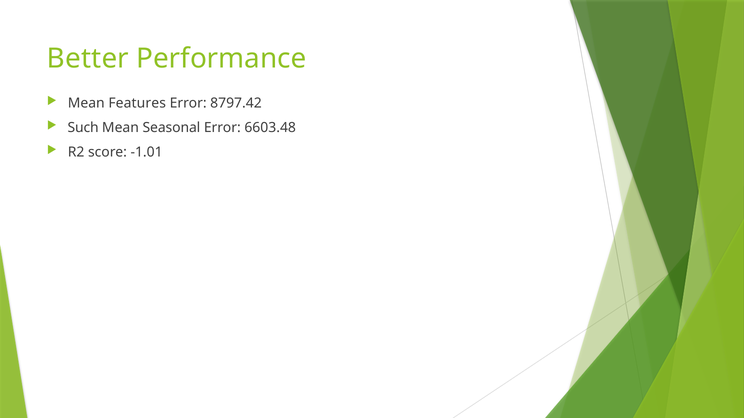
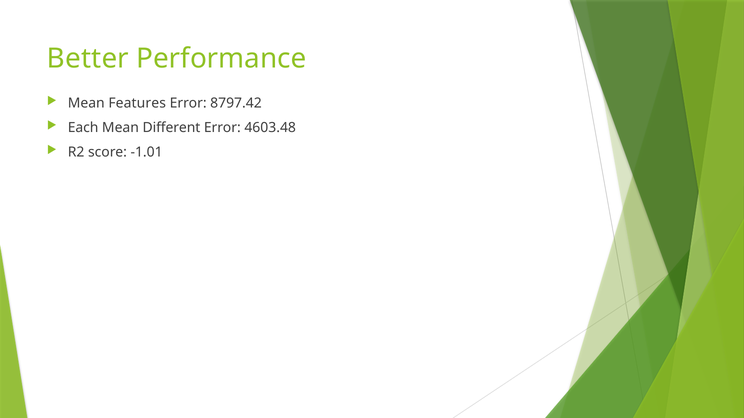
Such: Such -> Each
Seasonal: Seasonal -> Different
6603.48: 6603.48 -> 4603.48
